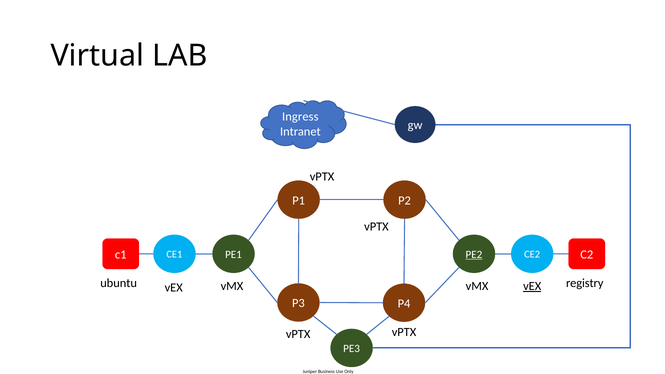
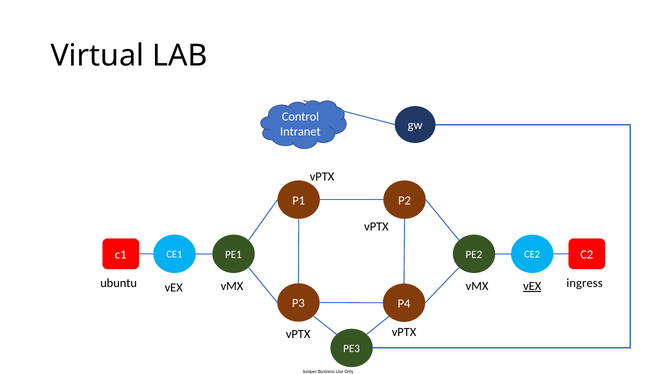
Ingress: Ingress -> Control
PE2 underline: present -> none
registry: registry -> ingress
